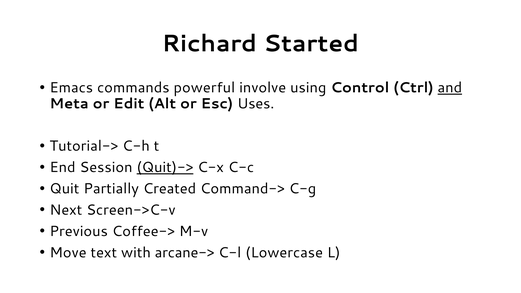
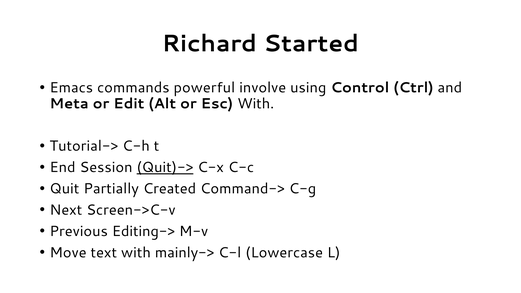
and underline: present -> none
Esc Uses: Uses -> With
Coffee->: Coffee-> -> Editing->
arcane->: arcane-> -> mainly->
